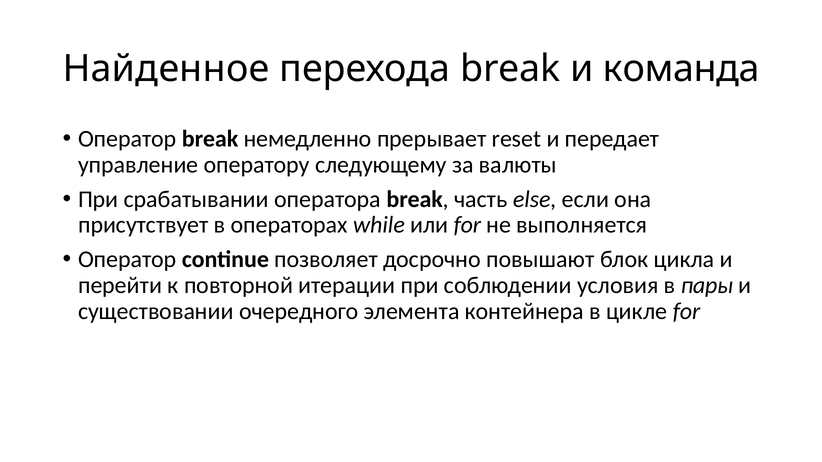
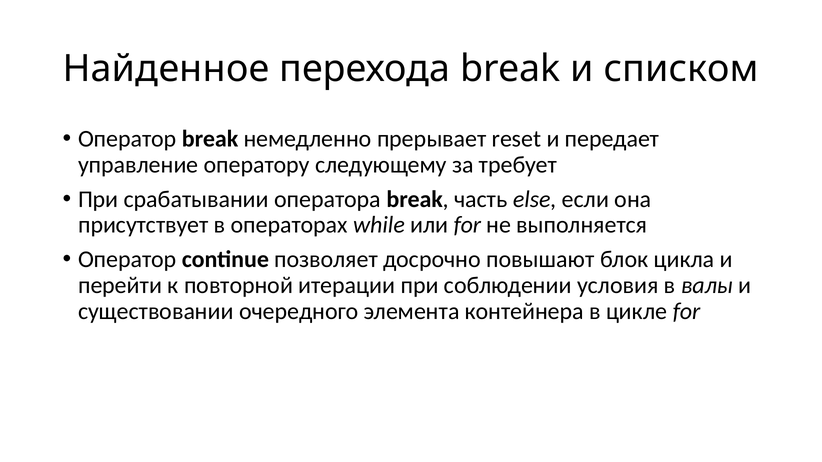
команда: команда -> списком
валюты: валюты -> требует
пары: пары -> валы
